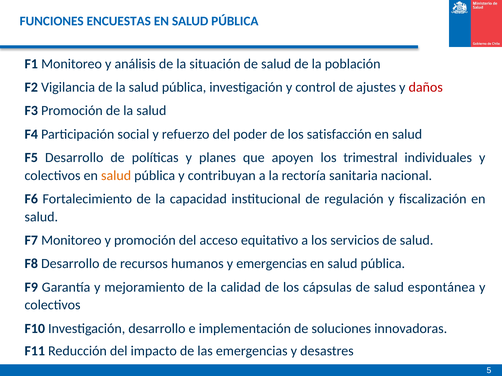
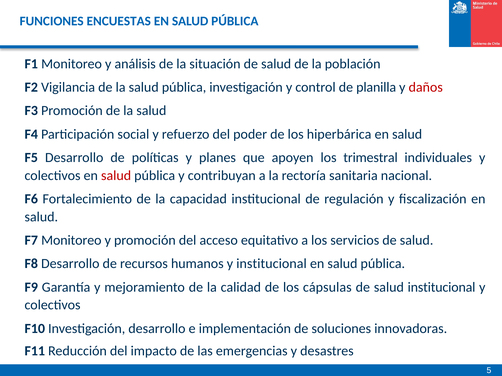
ajustes: ajustes -> planilla
satisfacción: satisfacción -> hiperbárica
salud at (116, 176) colour: orange -> red
y emergencias: emergencias -> institucional
salud espontánea: espontánea -> institucional
